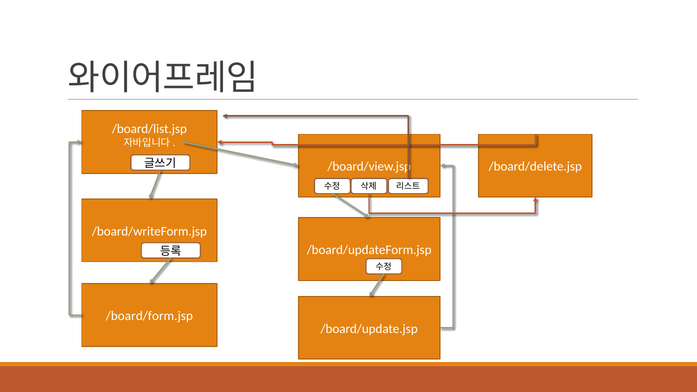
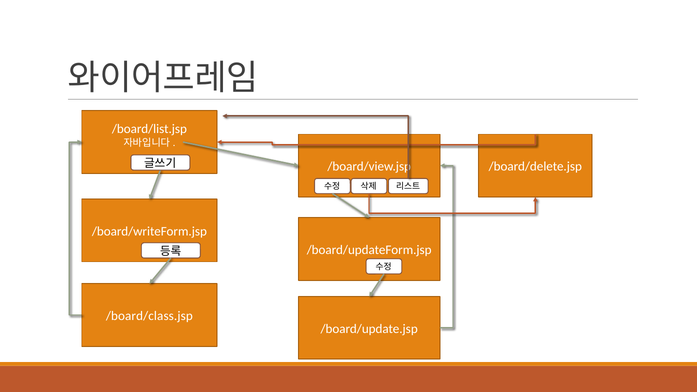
/board/form.jsp: /board/form.jsp -> /board/class.jsp
